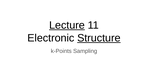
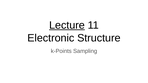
Structure underline: present -> none
